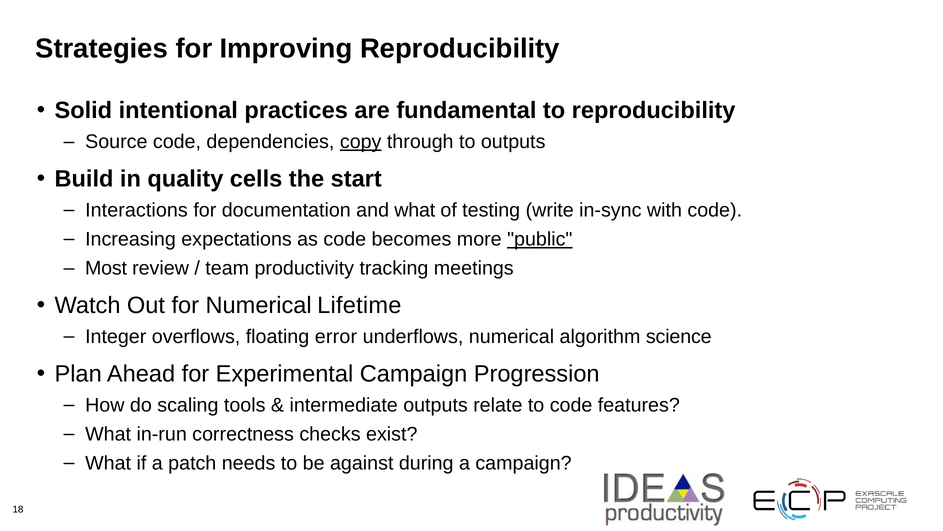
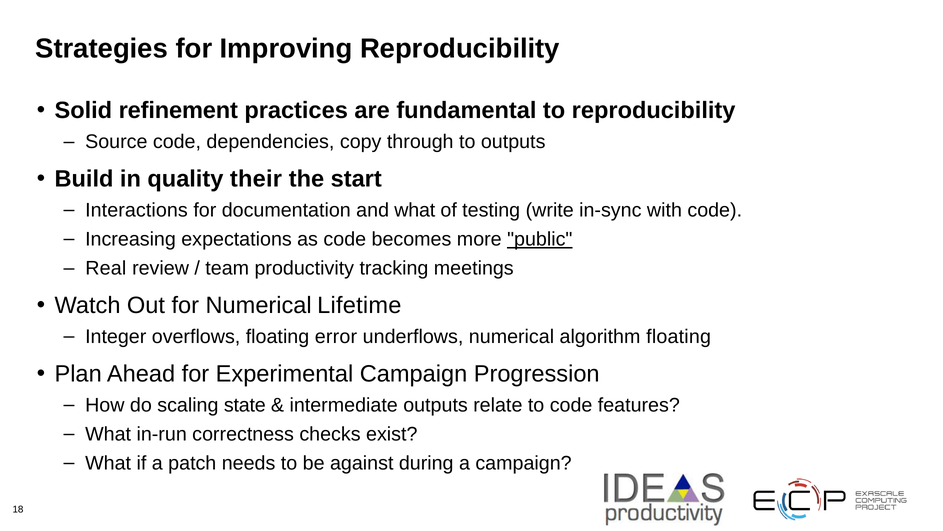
intentional: intentional -> refinement
copy underline: present -> none
cells: cells -> their
Most: Most -> Real
algorithm science: science -> floating
tools: tools -> state
